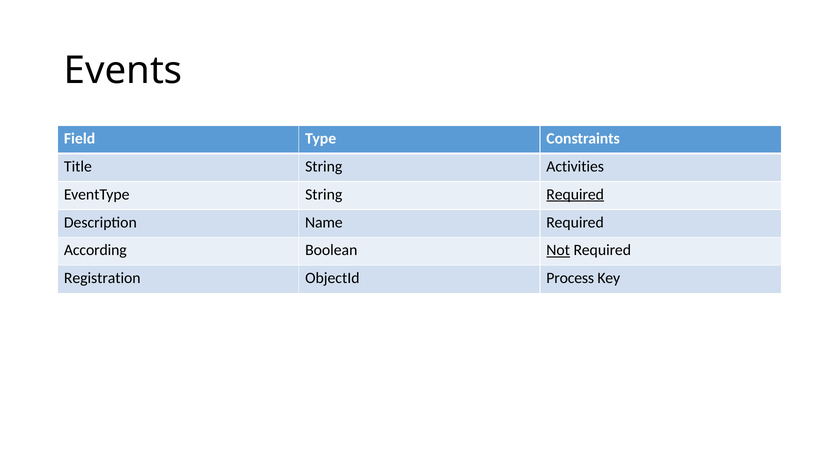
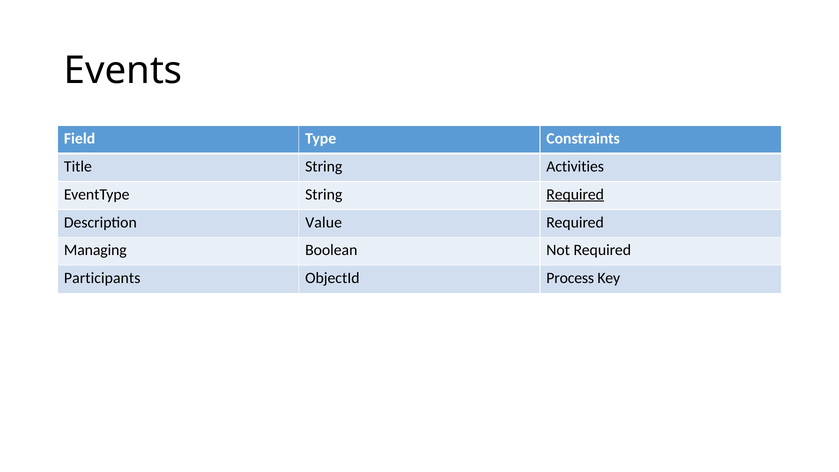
Name: Name -> Value
According: According -> Managing
Not underline: present -> none
Registration: Registration -> Participants
